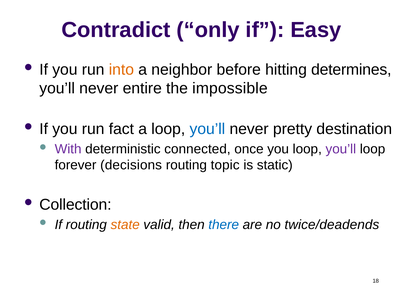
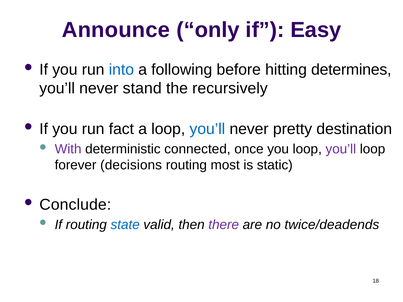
Contradict: Contradict -> Announce
into colour: orange -> blue
neighbor: neighbor -> following
entire: entire -> stand
impossible: impossible -> recursively
topic: topic -> most
Collection: Collection -> Conclude
state colour: orange -> blue
there colour: blue -> purple
